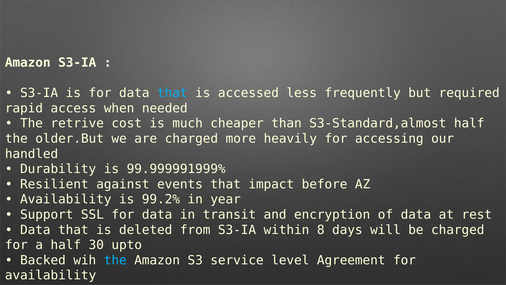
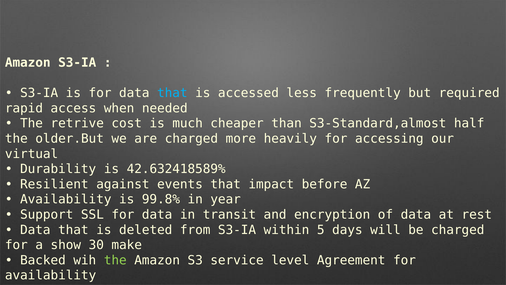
handled: handled -> virtual
99.999991999%: 99.999991999% -> 42.632418589%
99.2%: 99.2% -> 99.8%
8: 8 -> 5
a half: half -> show
upto: upto -> make
the at (115, 260) colour: light blue -> light green
